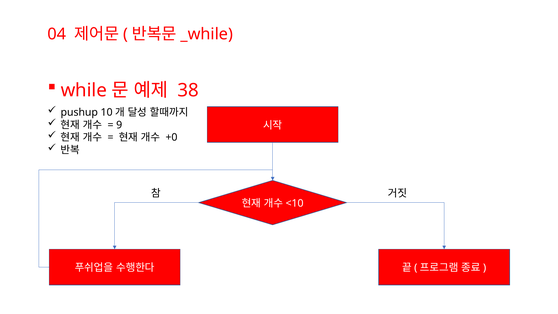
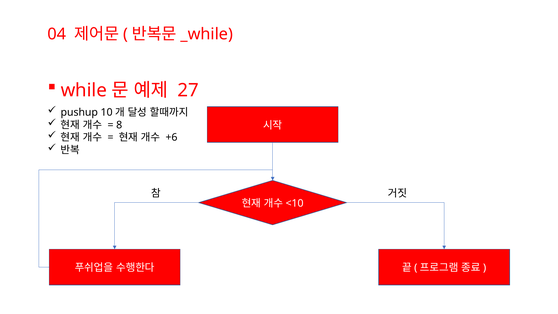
38: 38 -> 27
9: 9 -> 8
+0: +0 -> +6
